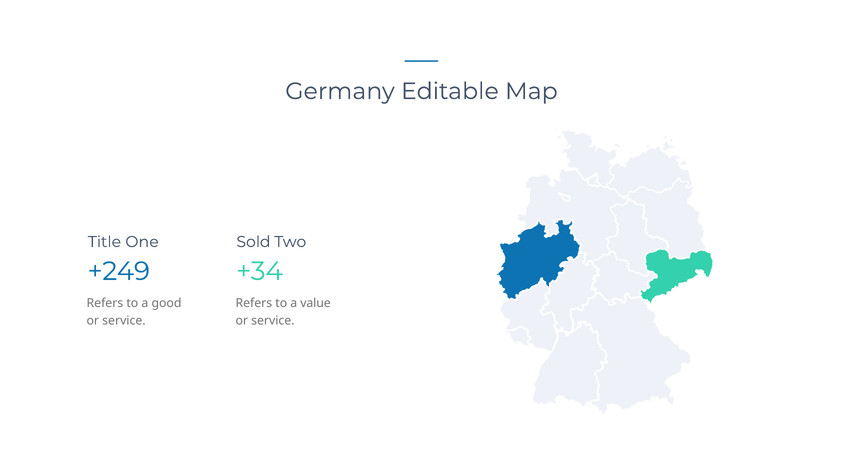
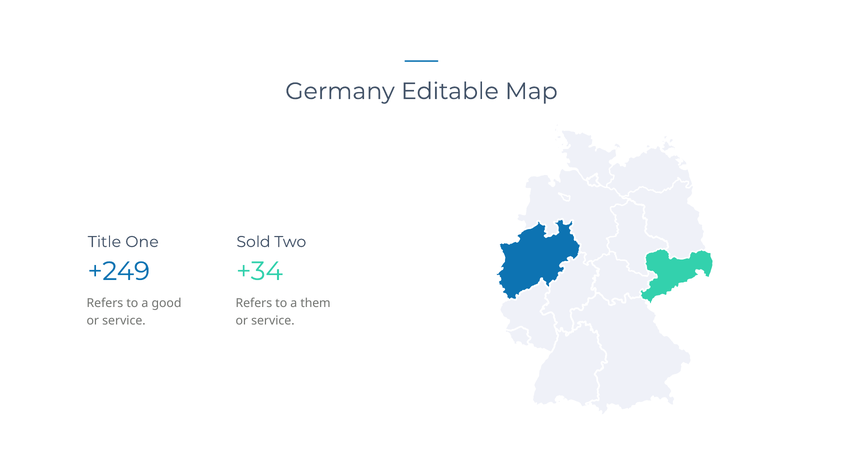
value: value -> them
